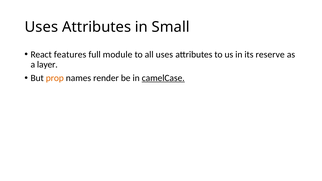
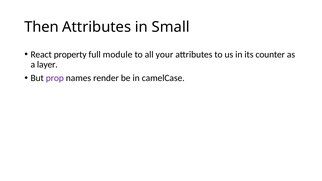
Uses at (41, 27): Uses -> Then
features: features -> property
all uses: uses -> your
reserve: reserve -> counter
prop colour: orange -> purple
camelCase underline: present -> none
